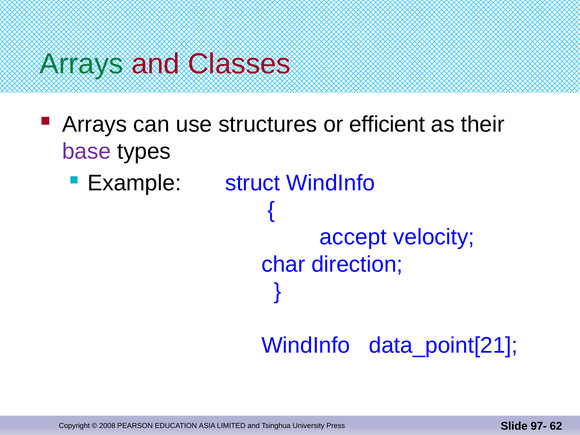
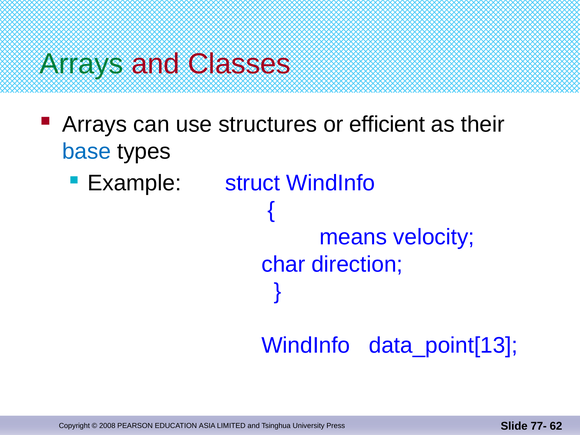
base colour: purple -> blue
accept: accept -> means
data_point[21: data_point[21 -> data_point[13
97-: 97- -> 77-
